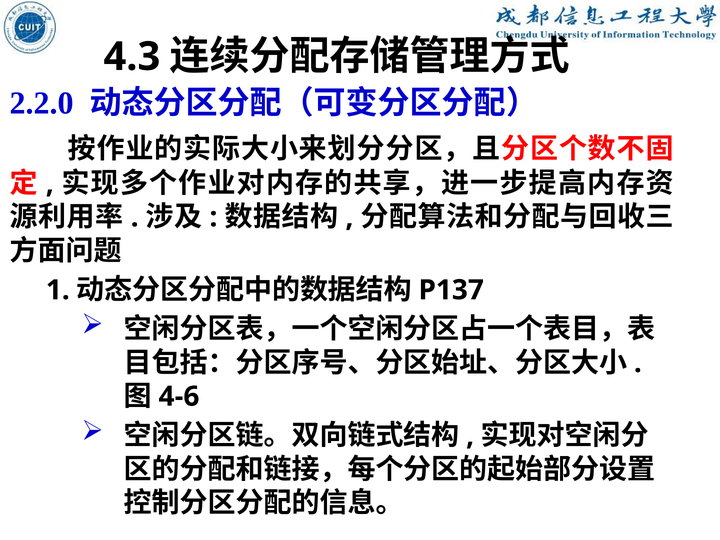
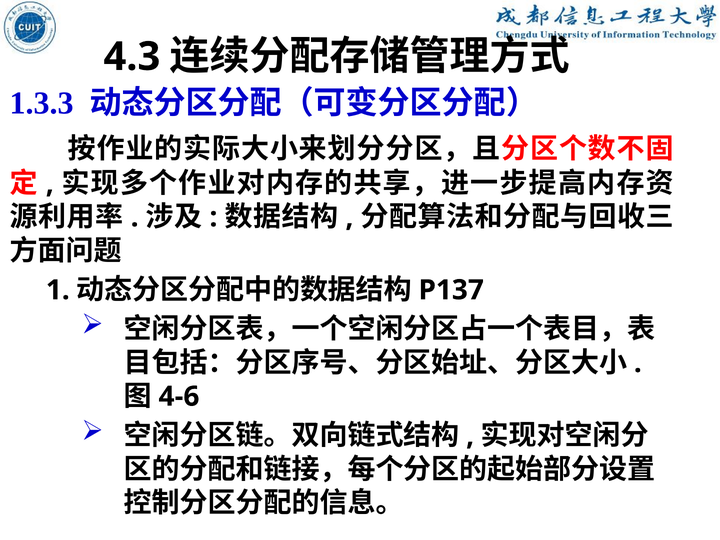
2.2.0: 2.2.0 -> 1.3.3
